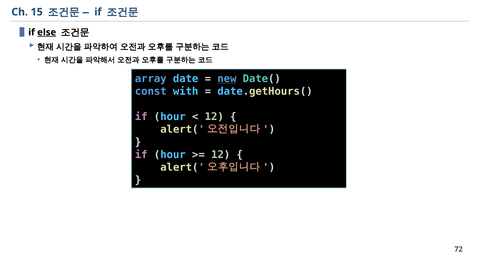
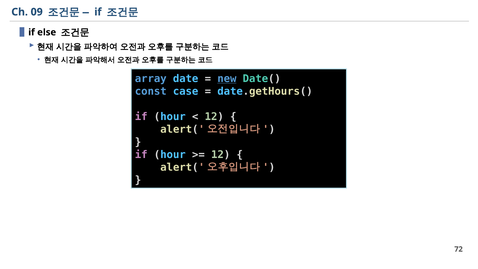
15: 15 -> 09
else underline: present -> none
with: with -> case
